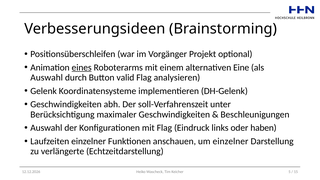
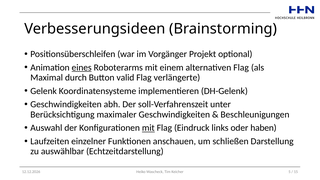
alternativen Eine: Eine -> Flag
Auswahl at (47, 78): Auswahl -> Maximal
analysieren: analysieren -> verlängerte
mit at (148, 128) underline: none -> present
um einzelner: einzelner -> schließen
verlängerte: verlängerte -> auswählbar
